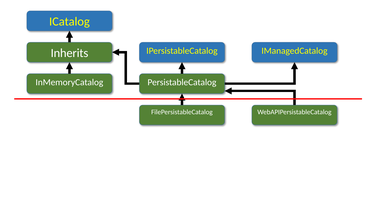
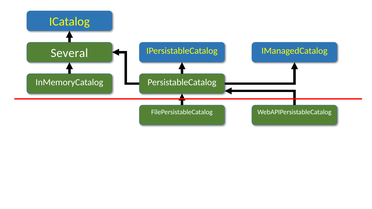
Inherits: Inherits -> Several
